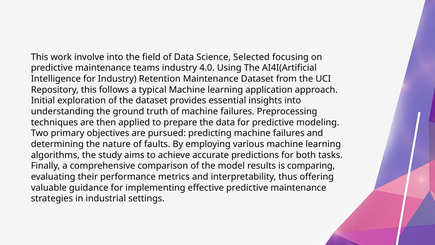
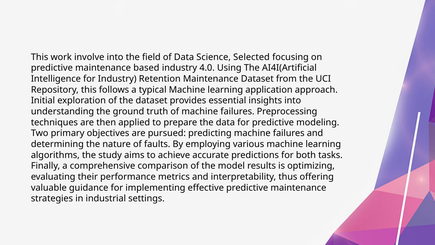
teams: teams -> based
comparing: comparing -> optimizing
